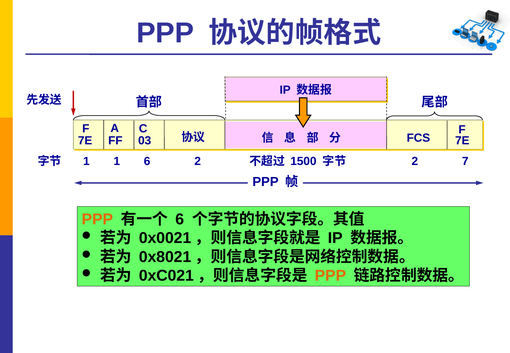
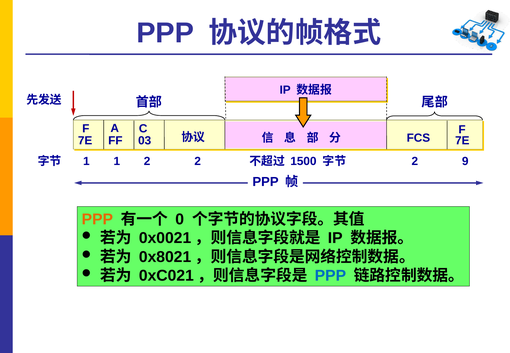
7: 7 -> 9
6 at (147, 161): 6 -> 2
6 at (180, 219): 6 -> 0
PPP at (330, 276) colour: orange -> blue
